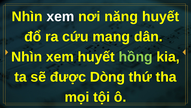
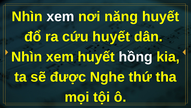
cứu mang: mang -> huyết
hồng colour: light green -> white
Dòng: Dòng -> Nghe
